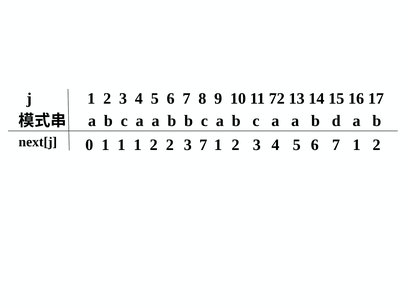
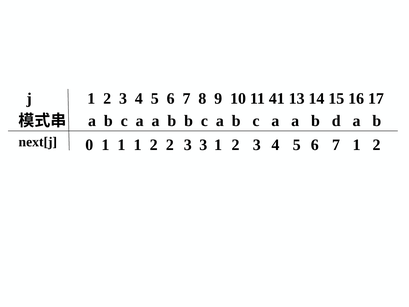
72: 72 -> 41
3 7: 7 -> 3
